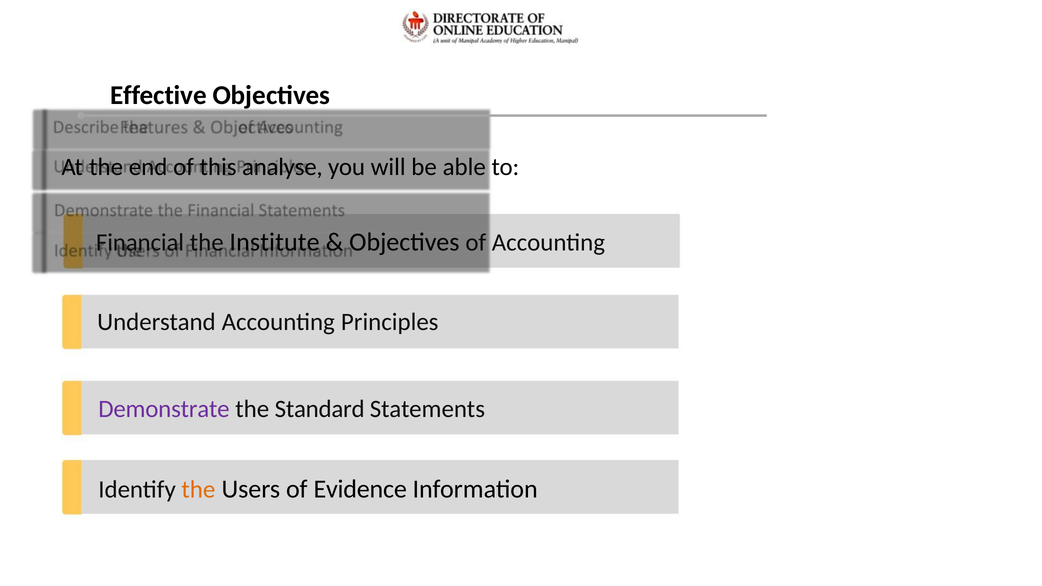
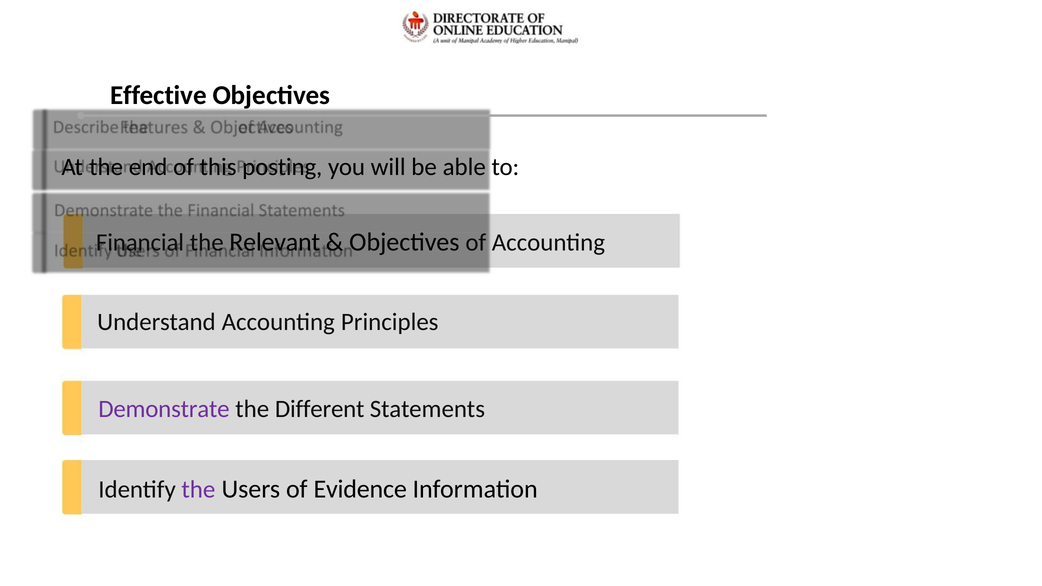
analyse: analyse -> posting
Institute: Institute -> Relevant
Standard: Standard -> Different
the at (198, 490) colour: orange -> purple
